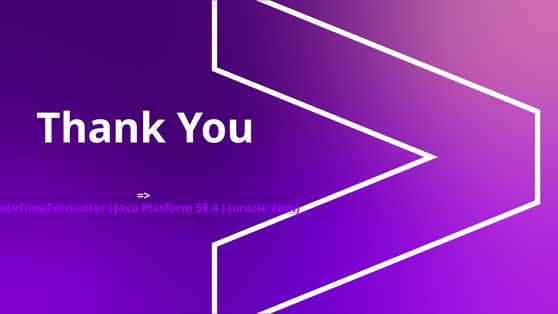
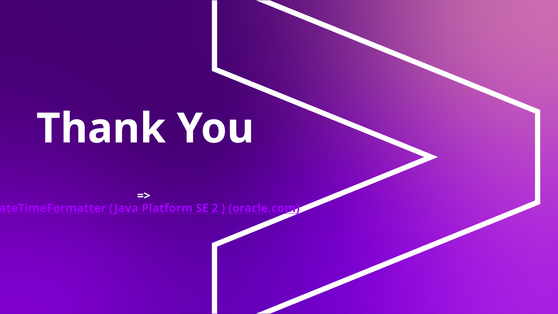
4: 4 -> 2
